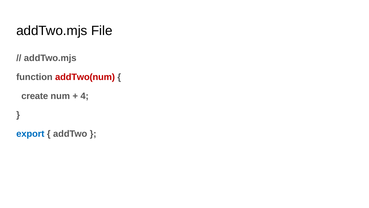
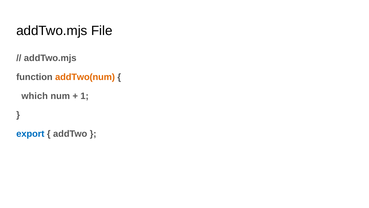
addTwo(num colour: red -> orange
create: create -> which
4: 4 -> 1
